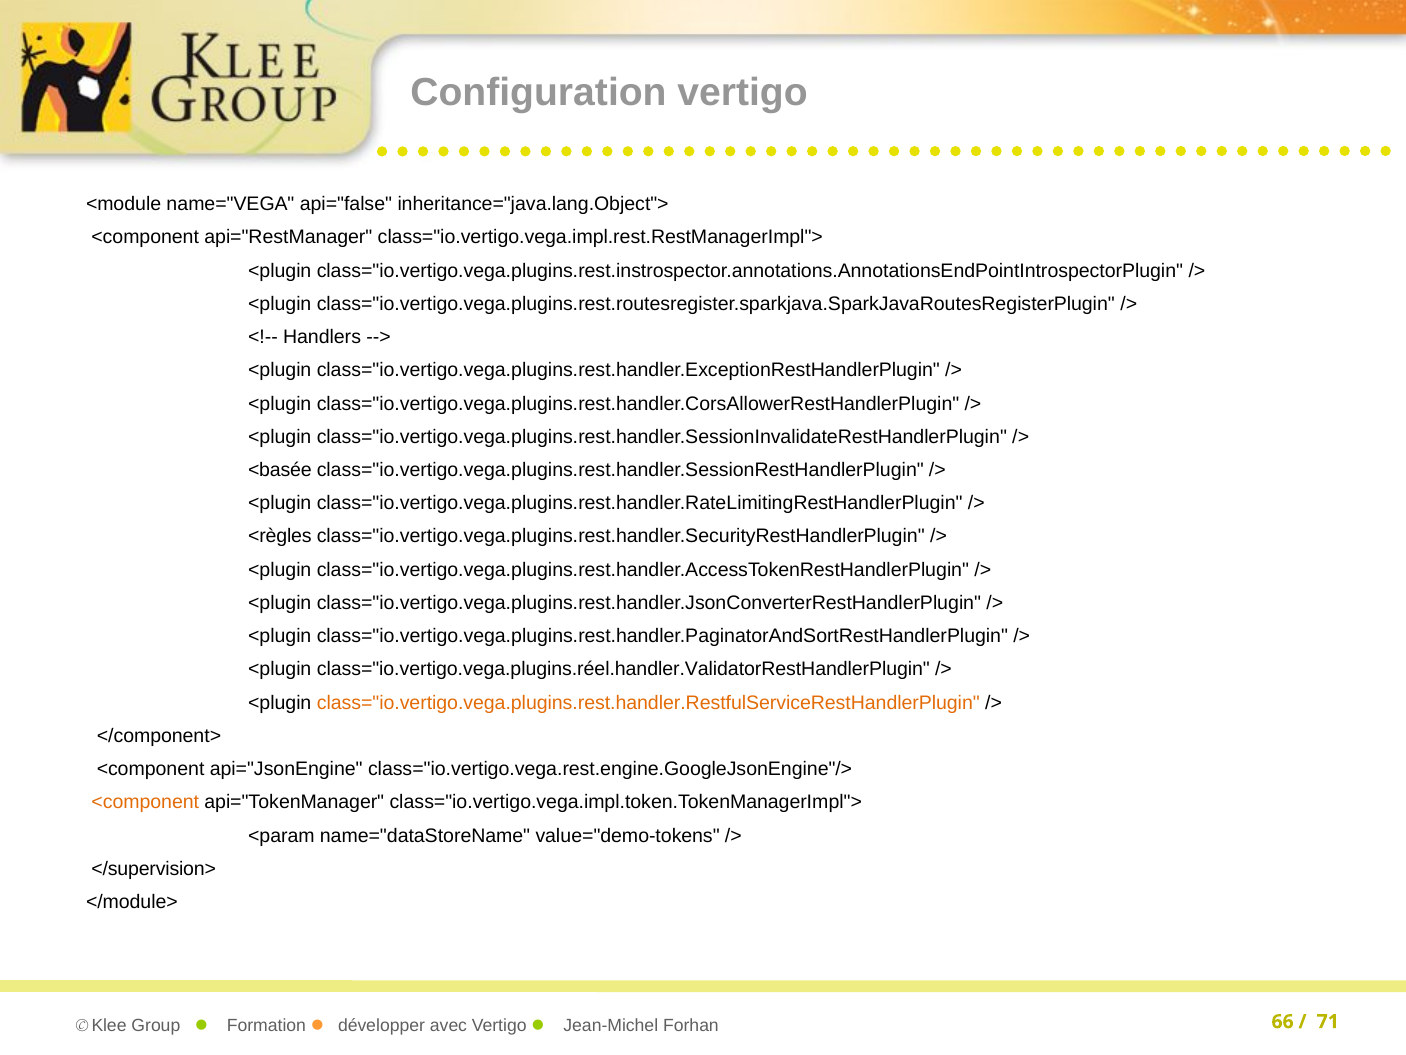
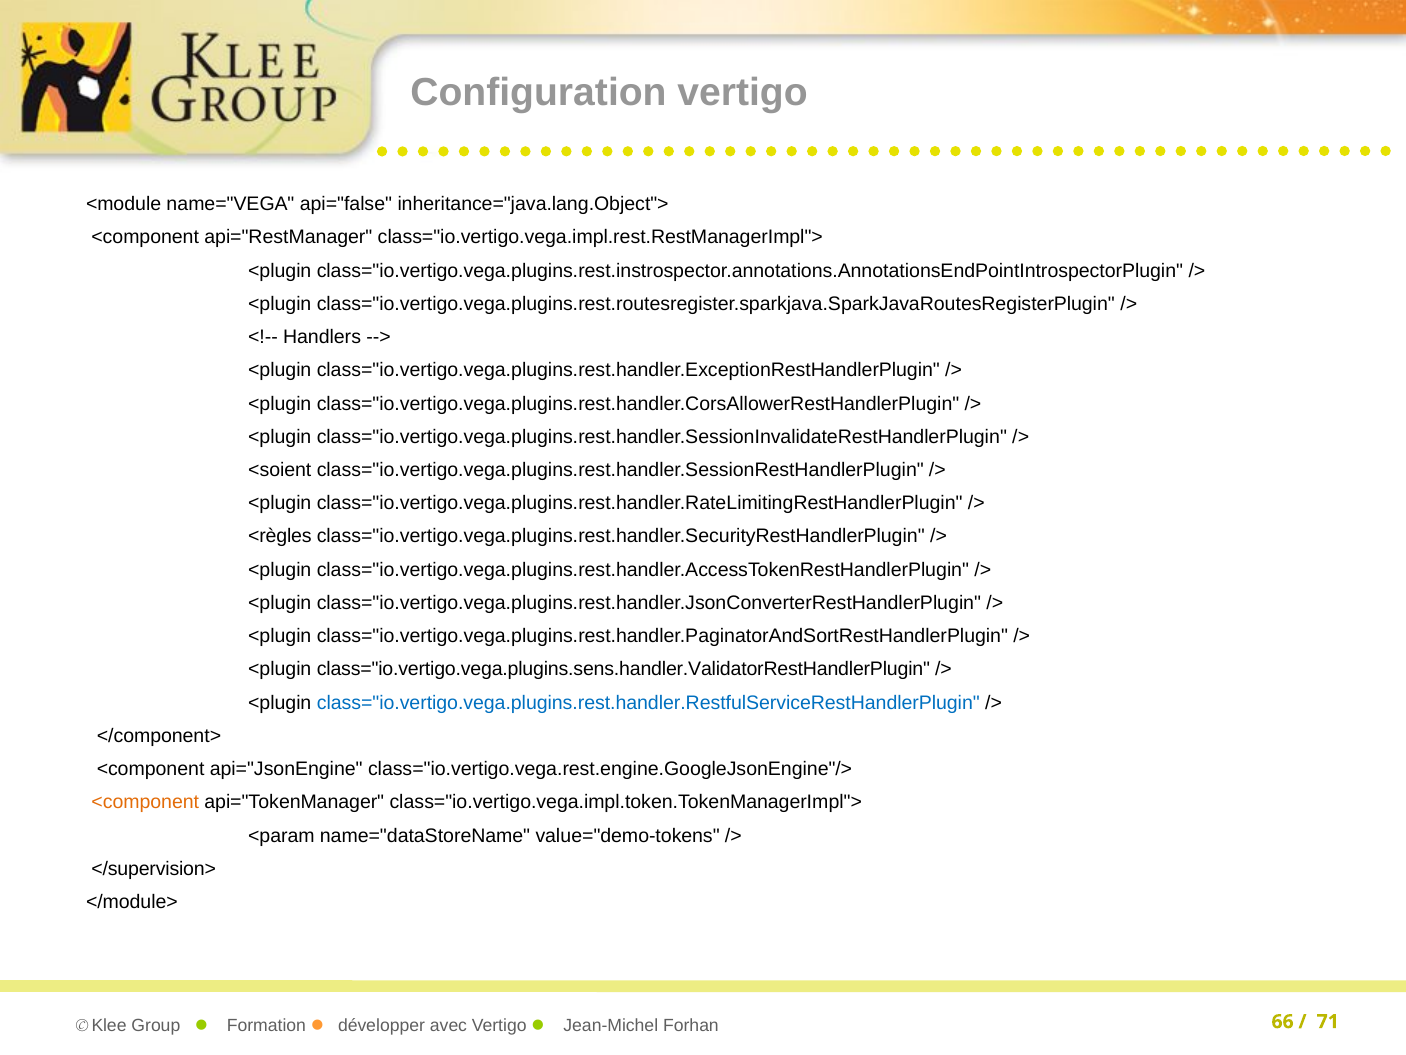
<basée: <basée -> <soient
class="io.vertigo.vega.plugins.réel.handler.ValidatorRestHandlerPlugin: class="io.vertigo.vega.plugins.réel.handler.ValidatorRestHandlerPlugin -> class="io.vertigo.vega.plugins.sens.handler.ValidatorRestHandlerPlugin
class="io.vertigo.vega.plugins.rest.handler.RestfulServiceRestHandlerPlugin colour: orange -> blue
